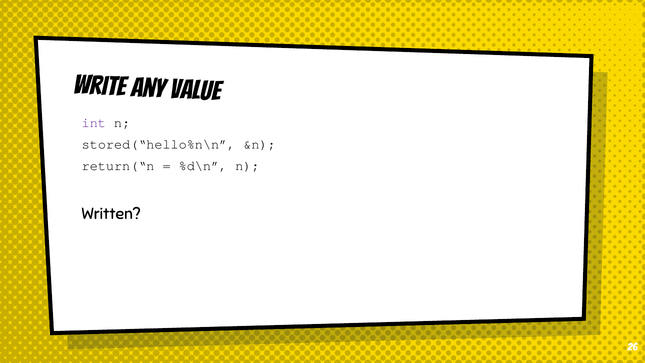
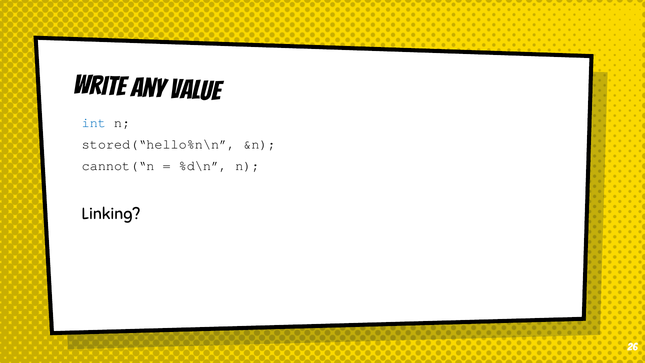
int colour: purple -> blue
return(“n: return(“n -> cannot(“n
Written: Written -> Linking
